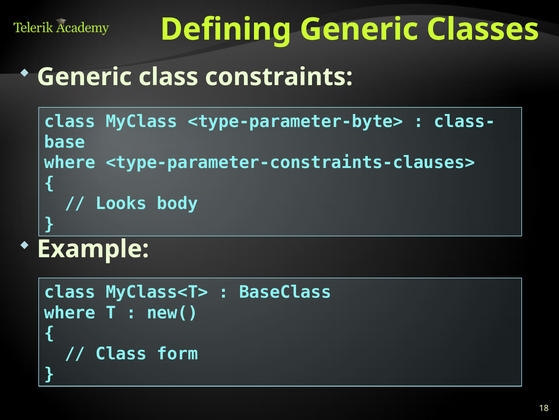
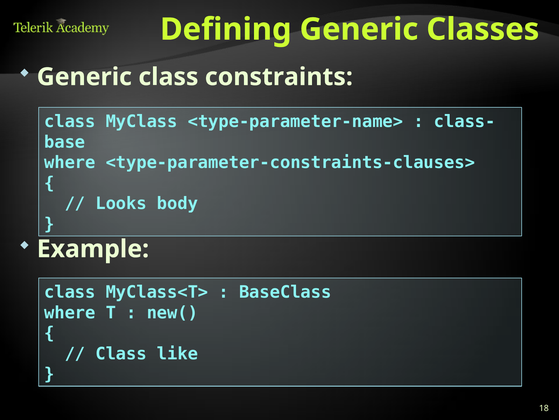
<type-parameter-byte>: <type-parameter-byte> -> <type-parameter-name>
form: form -> like
